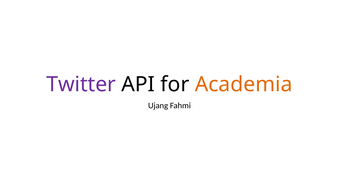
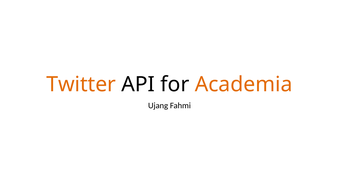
Twitter colour: purple -> orange
